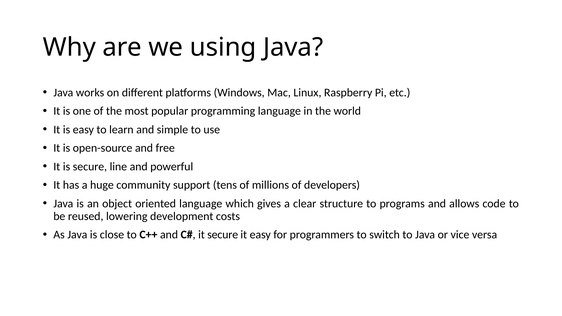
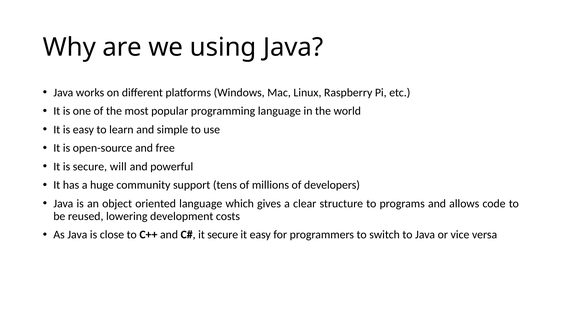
line: line -> will
